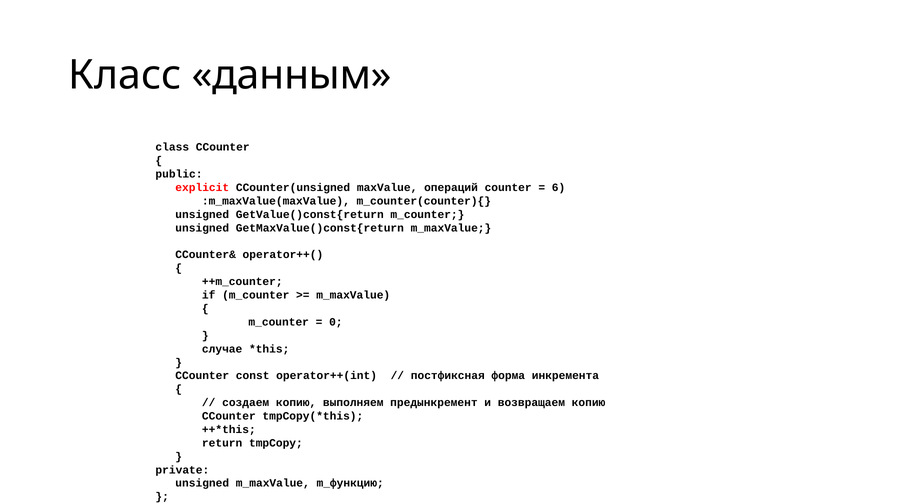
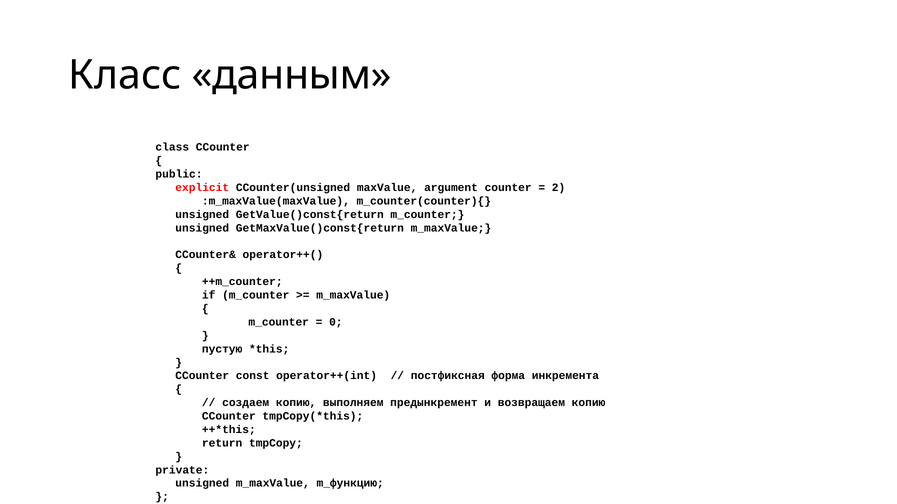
операций: операций -> argument
6: 6 -> 2
случае: случае -> пустую
